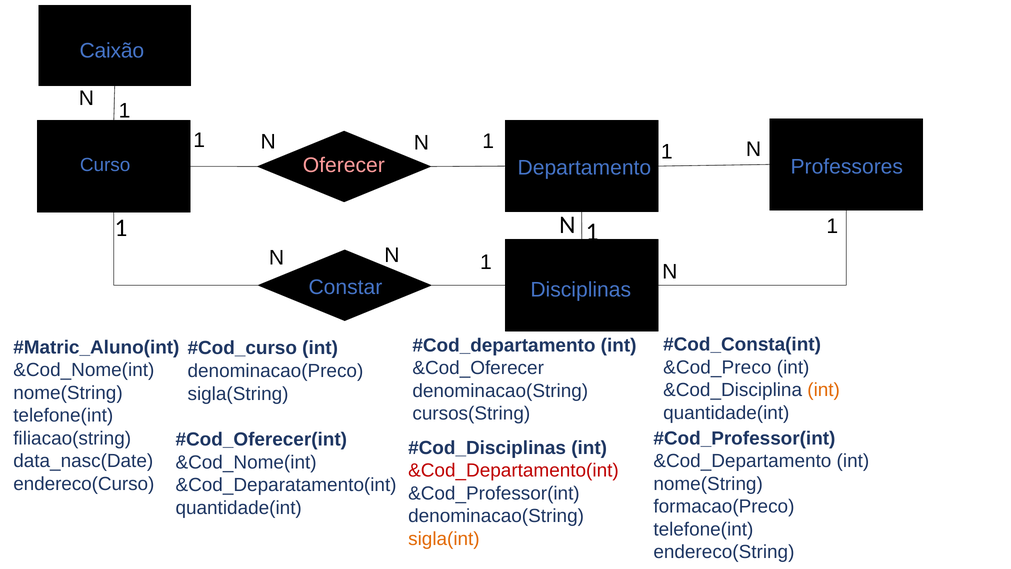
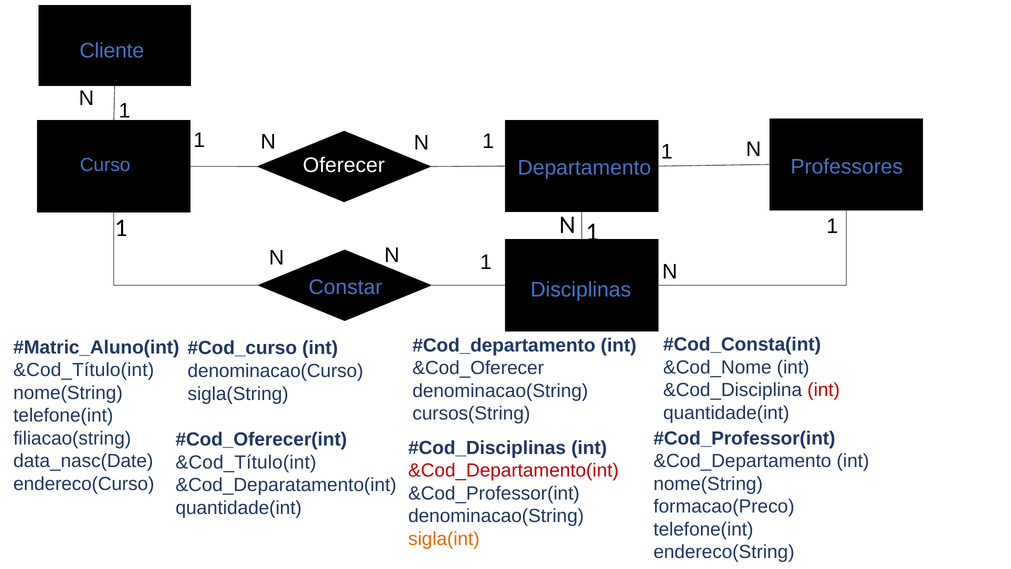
Caixão: Caixão -> Cliente
Oferecer at (344, 165) colour: pink -> white
&Cod_Preco: &Cod_Preco -> &Cod_Nome
&Cod_Nome(int at (84, 370): &Cod_Nome(int -> &Cod_Título(int
denominacao(Preco: denominacao(Preco -> denominacao(Curso
int at (824, 390) colour: orange -> red
&Cod_Nome(int at (246, 462): &Cod_Nome(int -> &Cod_Título(int
